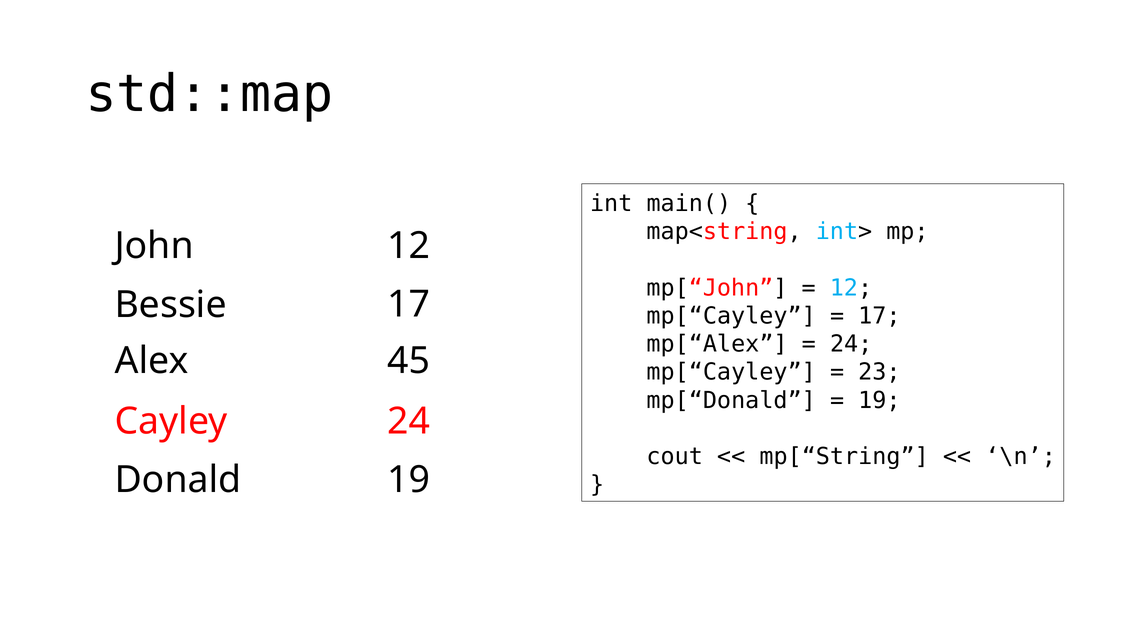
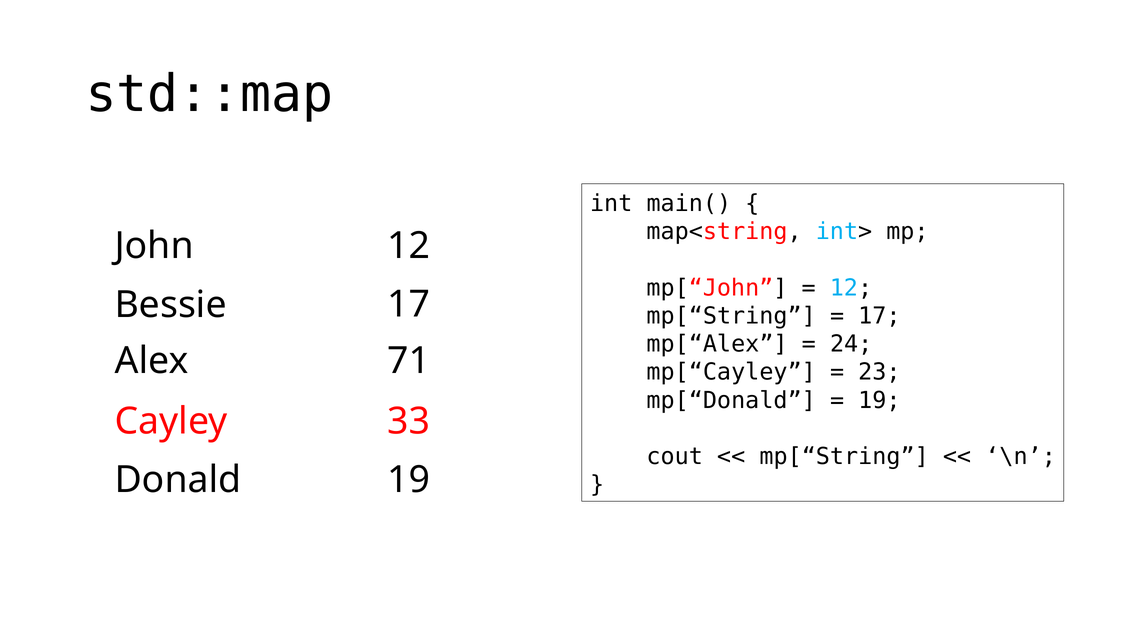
mp[“Cayley at (731, 316): mp[“Cayley -> mp[“String
45: 45 -> 71
Cayley 24: 24 -> 33
